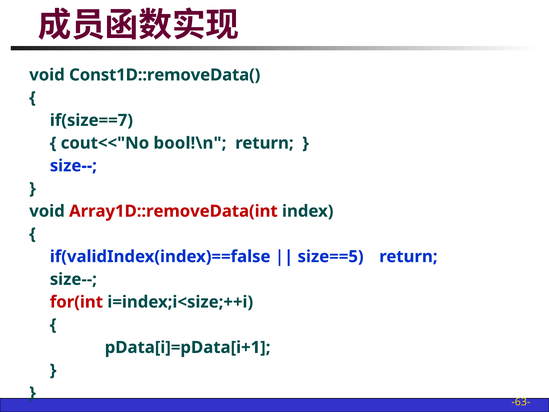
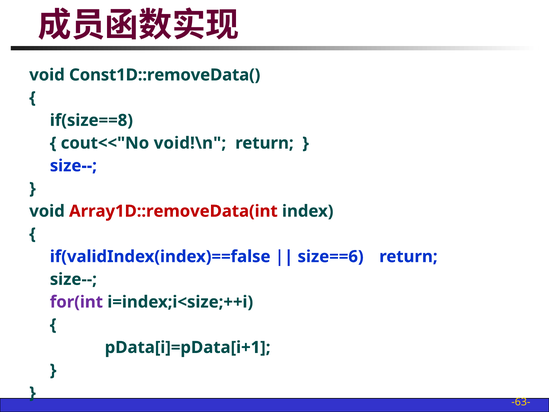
if(size==7: if(size==7 -> if(size==8
bool!\n: bool!\n -> void!\n
size==5: size==5 -> size==6
for(int colour: red -> purple
